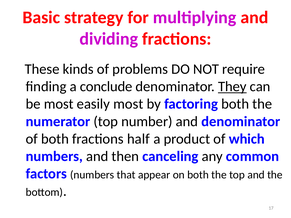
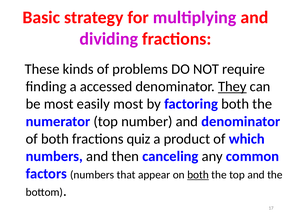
conclude: conclude -> accessed
half: half -> quiz
both at (198, 175) underline: none -> present
